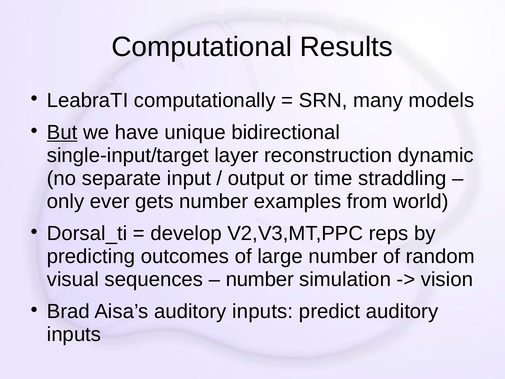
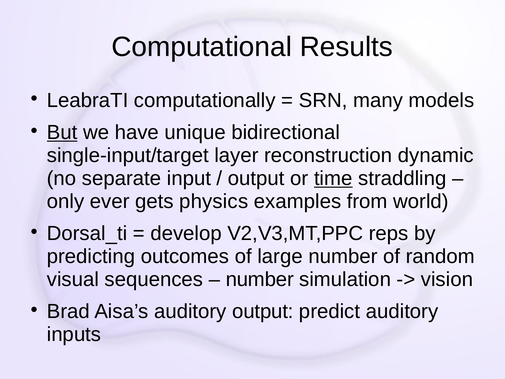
time underline: none -> present
gets number: number -> physics
Aisa’s auditory inputs: inputs -> output
